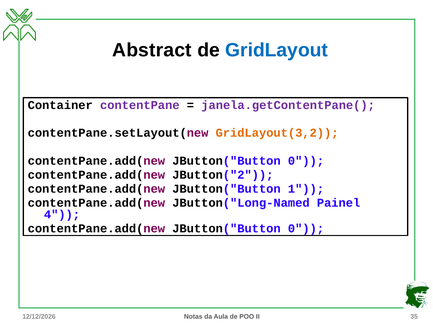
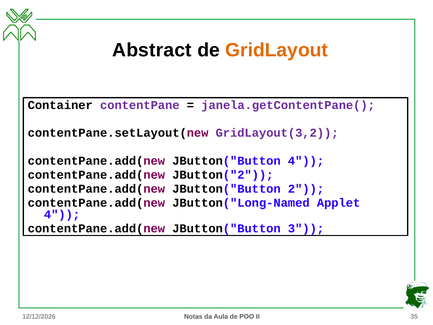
GridLayout colour: blue -> orange
GridLayout(3,2 colour: orange -> purple
0 at (306, 161): 0 -> 4
1: 1 -> 2
Painel: Painel -> Applet
0 at (306, 228): 0 -> 3
